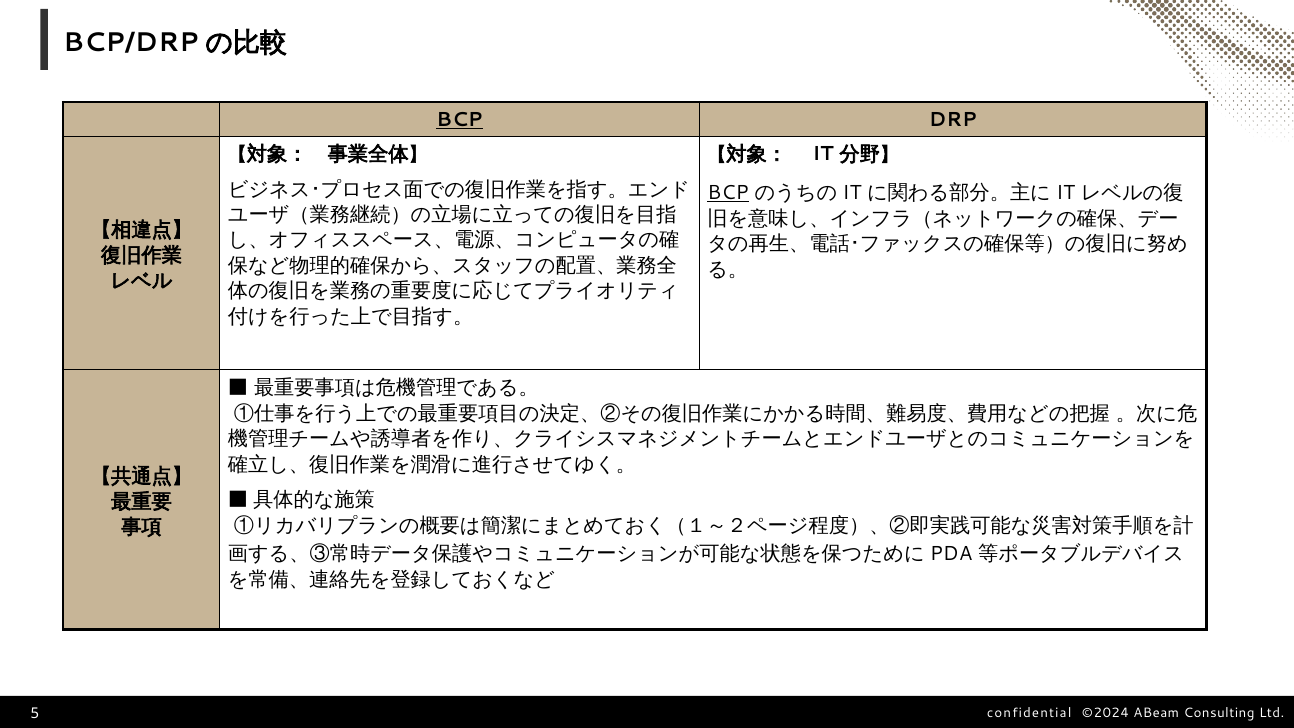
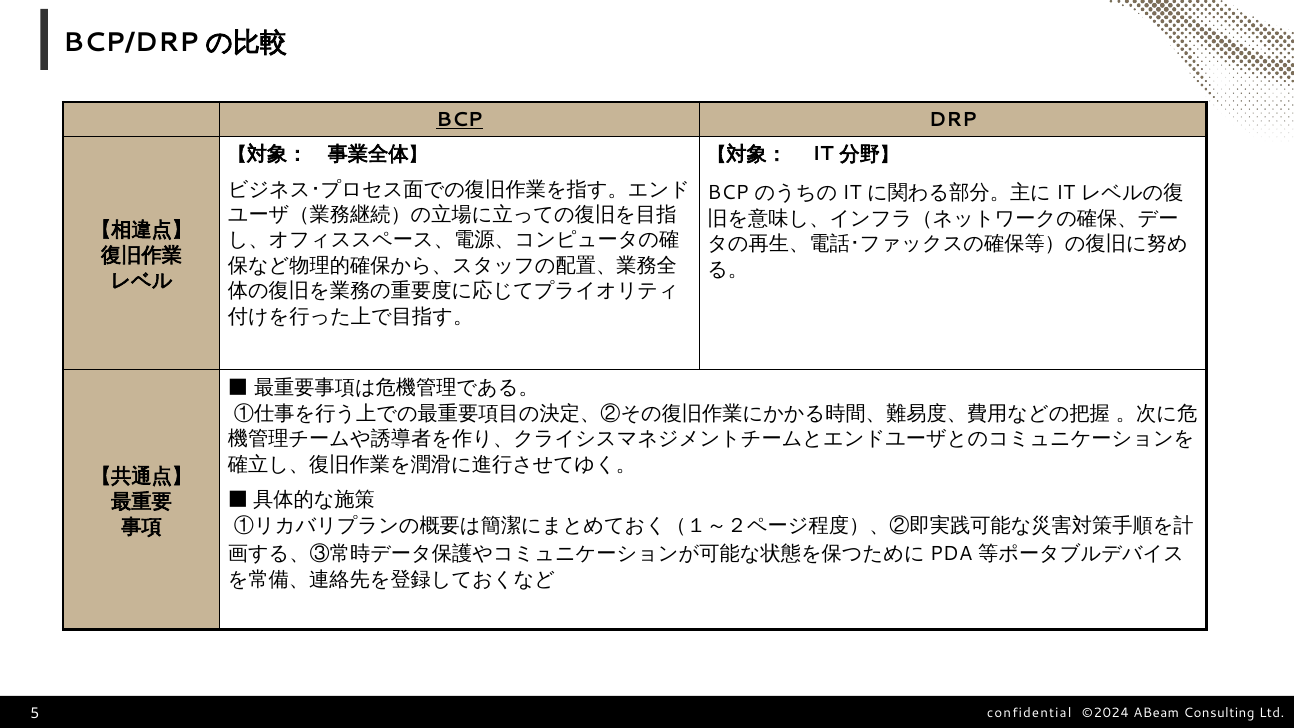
BCP at (728, 193) underline: present -> none
